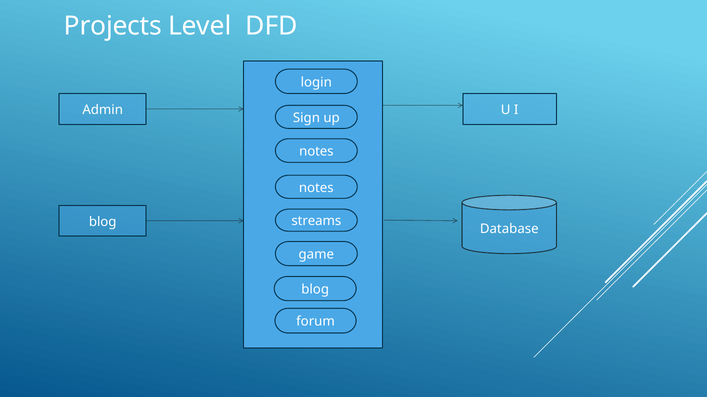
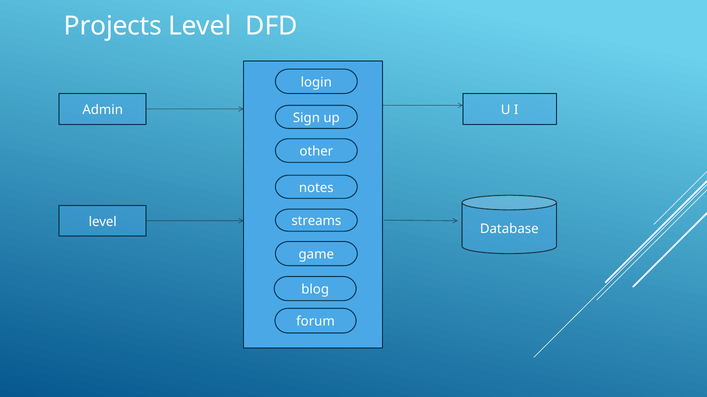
notes at (316, 152): notes -> other
blog at (103, 222): blog -> level
